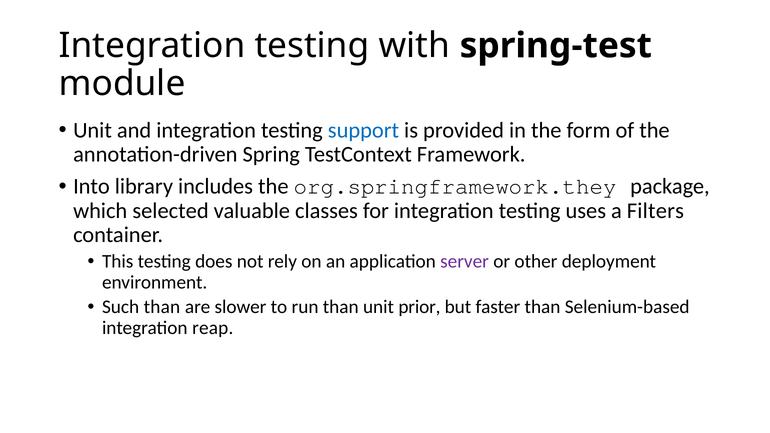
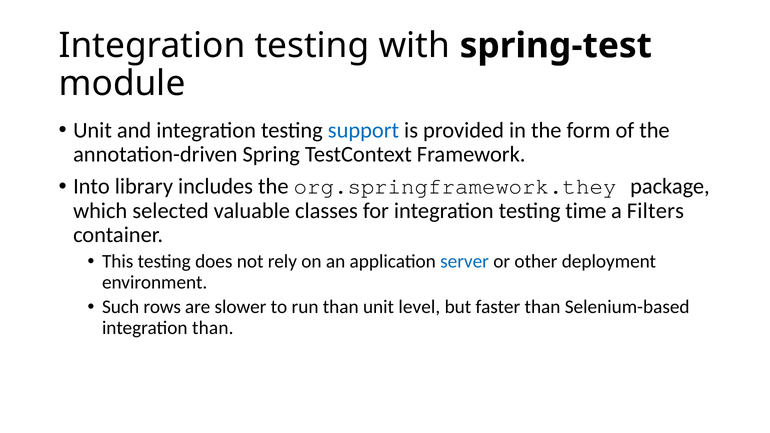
uses: uses -> time
server colour: purple -> blue
Such than: than -> rows
prior: prior -> level
integration reap: reap -> than
